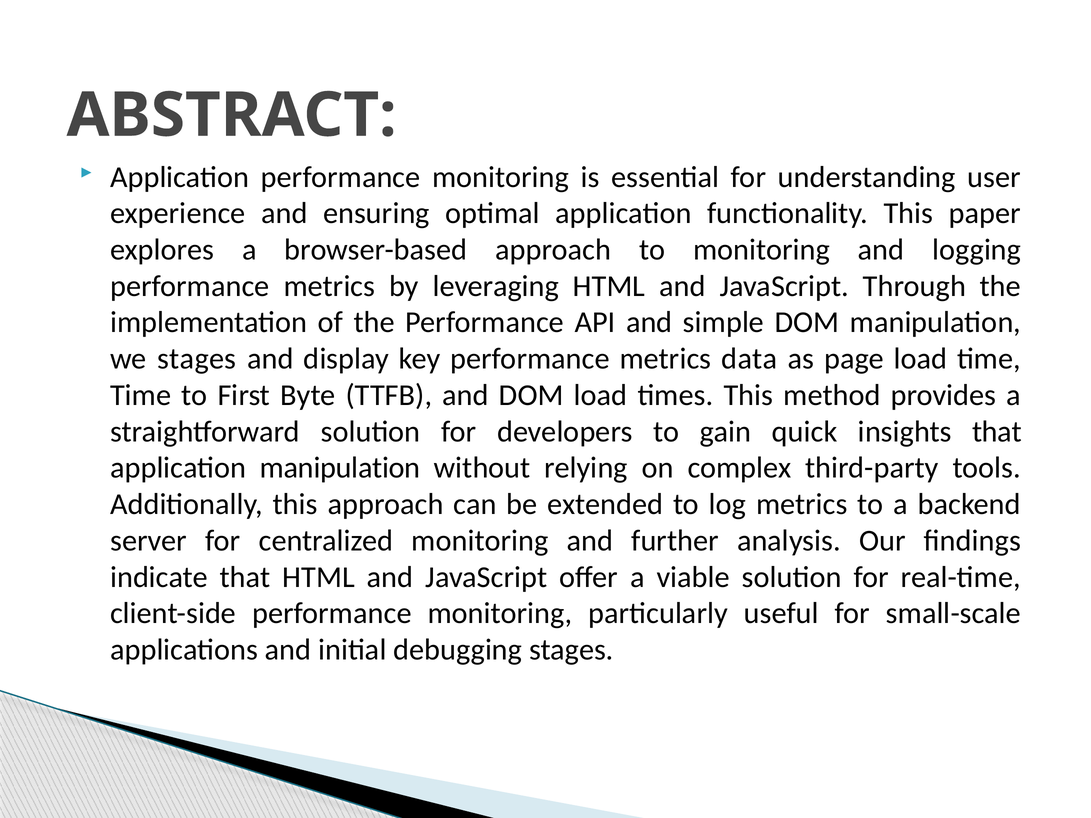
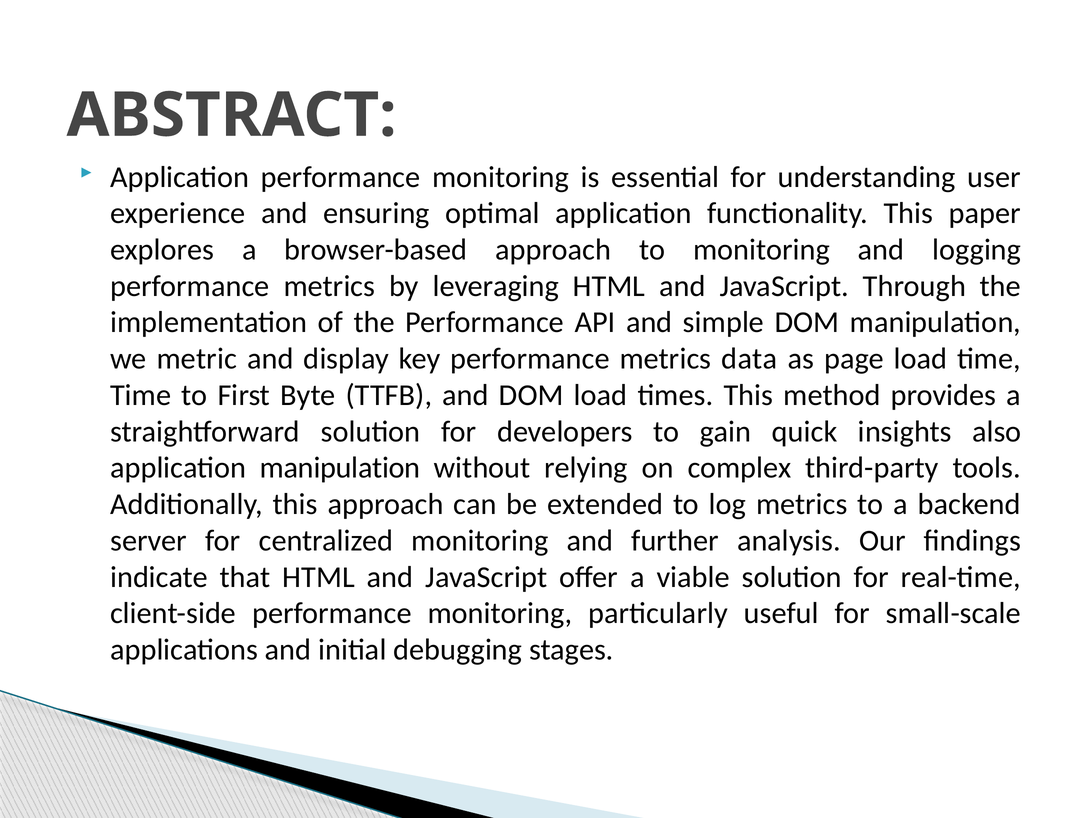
we stages: stages -> metric
insights that: that -> also
